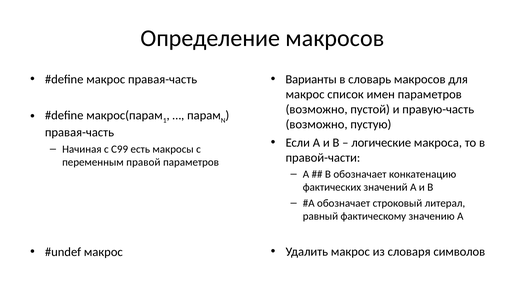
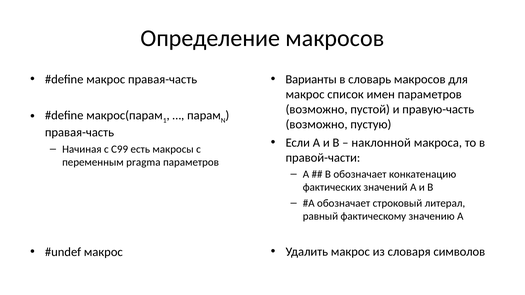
логические: логические -> наклонной
правой: правой -> pragma
